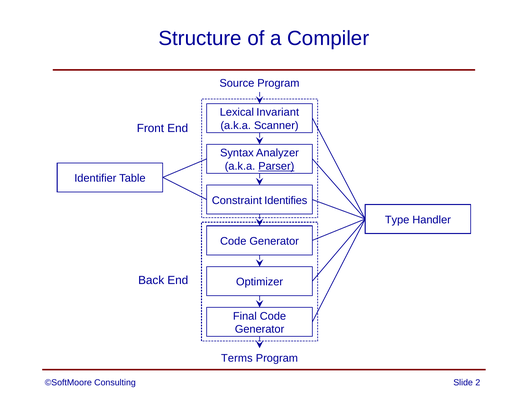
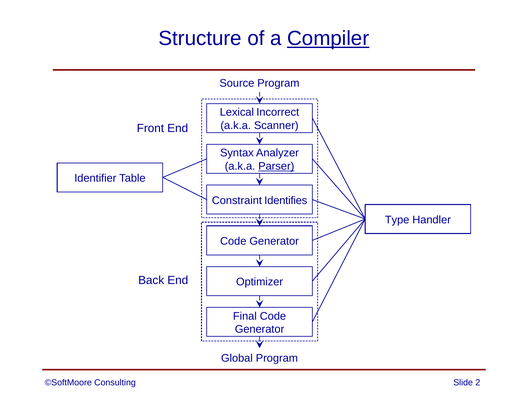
Compiler underline: none -> present
Invariant: Invariant -> Incorrect
Terms: Terms -> Global
